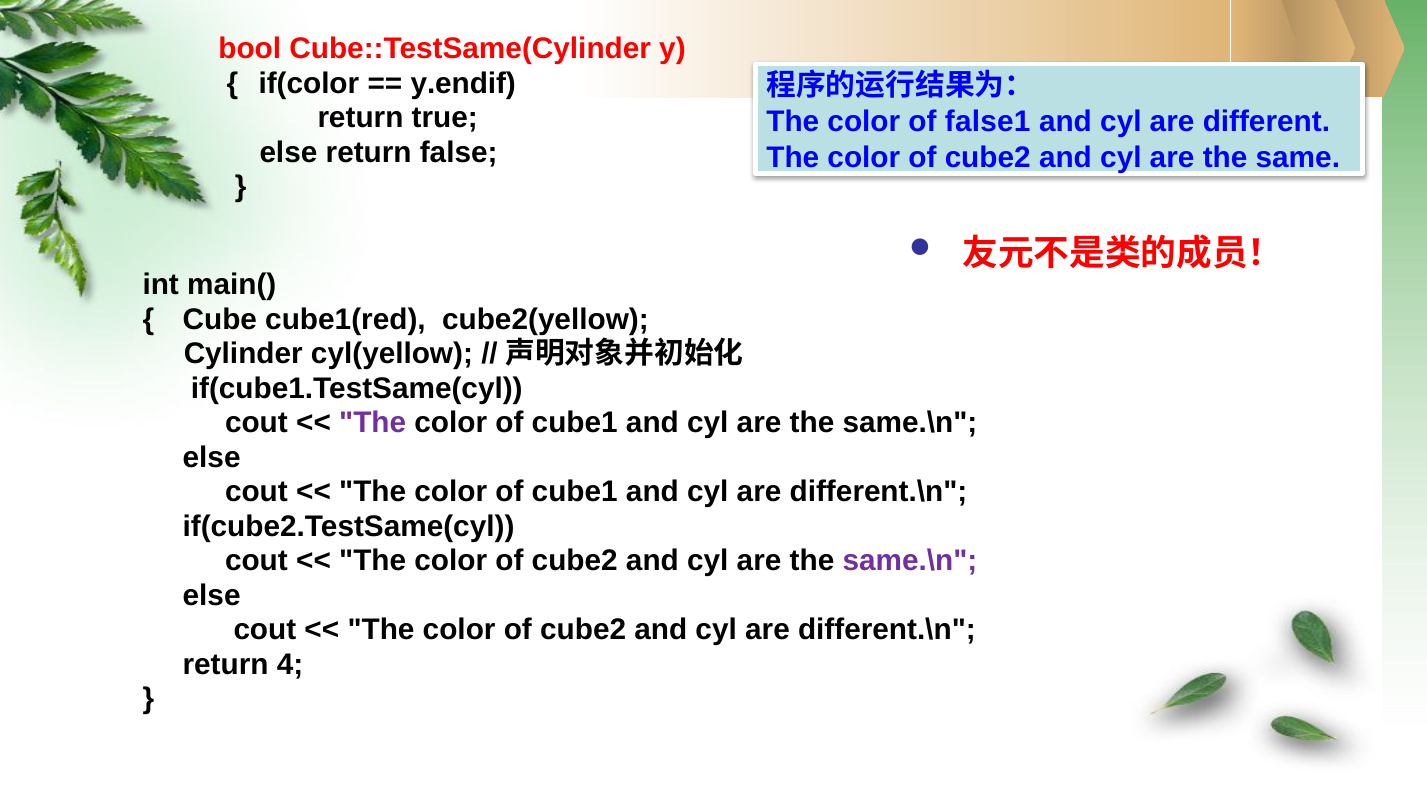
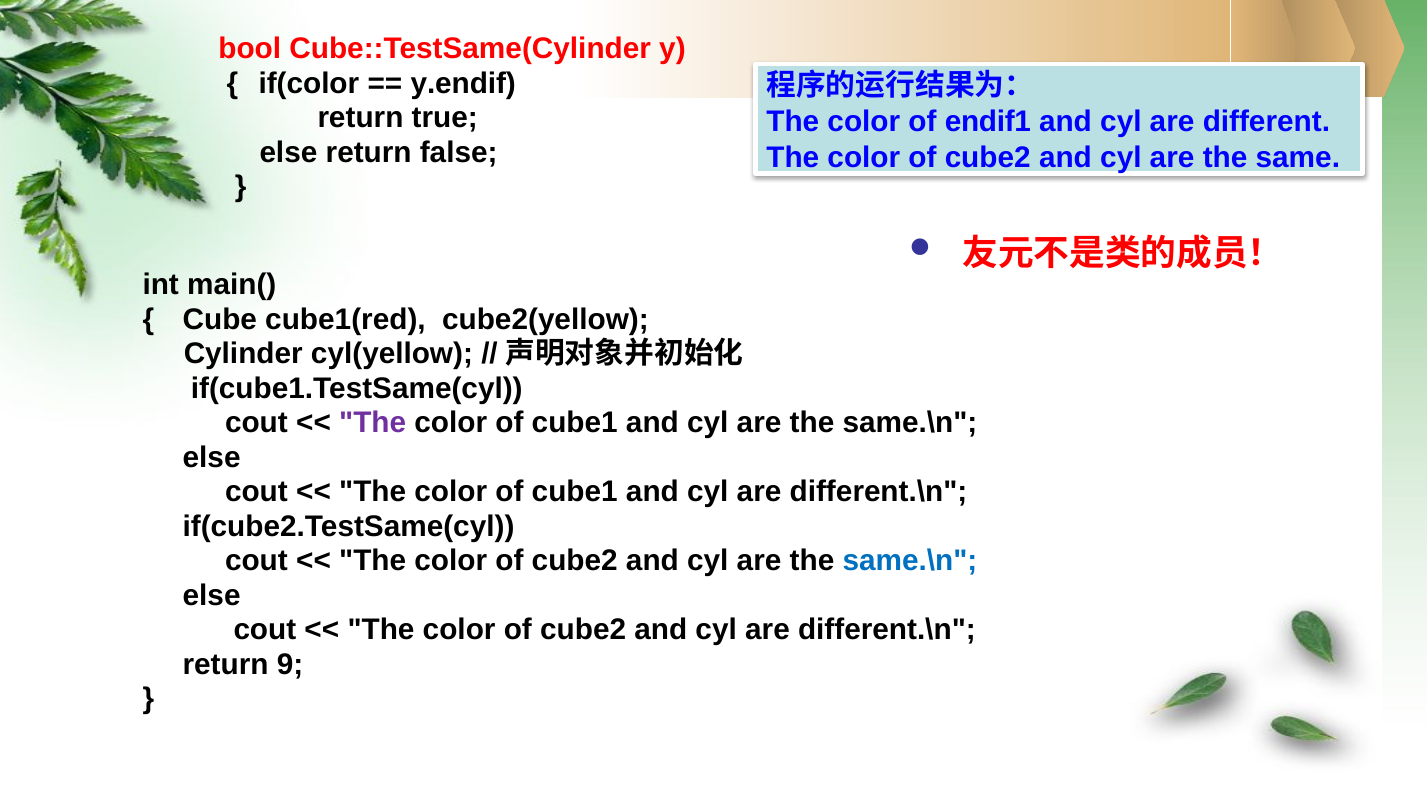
false1: false1 -> endif1
same.\n at (910, 561) colour: purple -> blue
4: 4 -> 9
